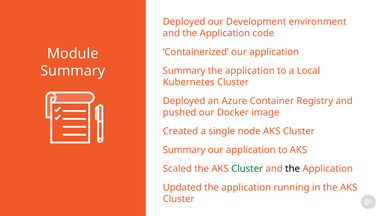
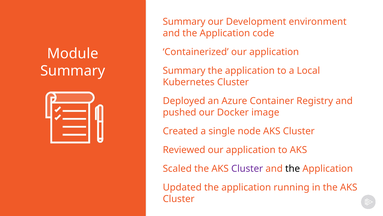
Deployed at (184, 22): Deployed -> Summary
Summary at (184, 150): Summary -> Reviewed
Cluster at (247, 168) colour: green -> purple
